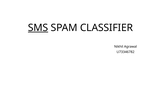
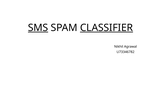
CLASSIFIER underline: none -> present
